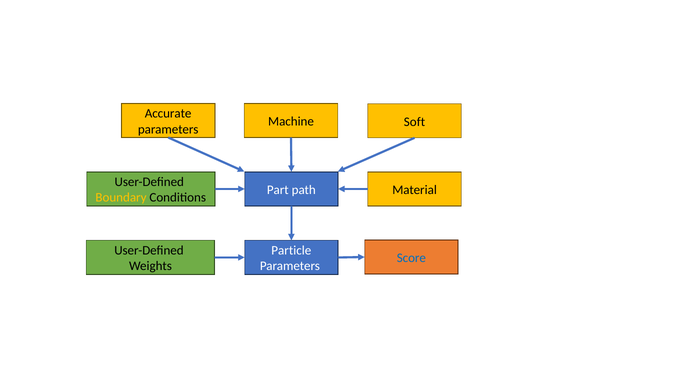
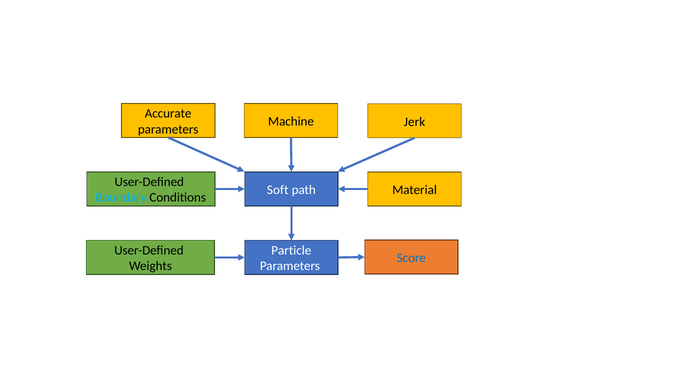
Soft: Soft -> Jerk
Part: Part -> Soft
Boundary colour: yellow -> light blue
